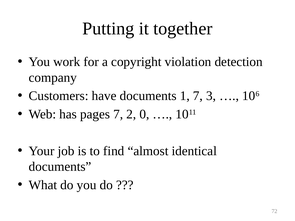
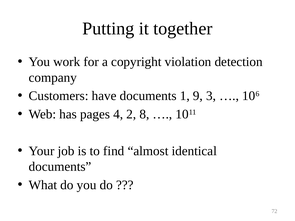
1 7: 7 -> 9
pages 7: 7 -> 4
0: 0 -> 8
